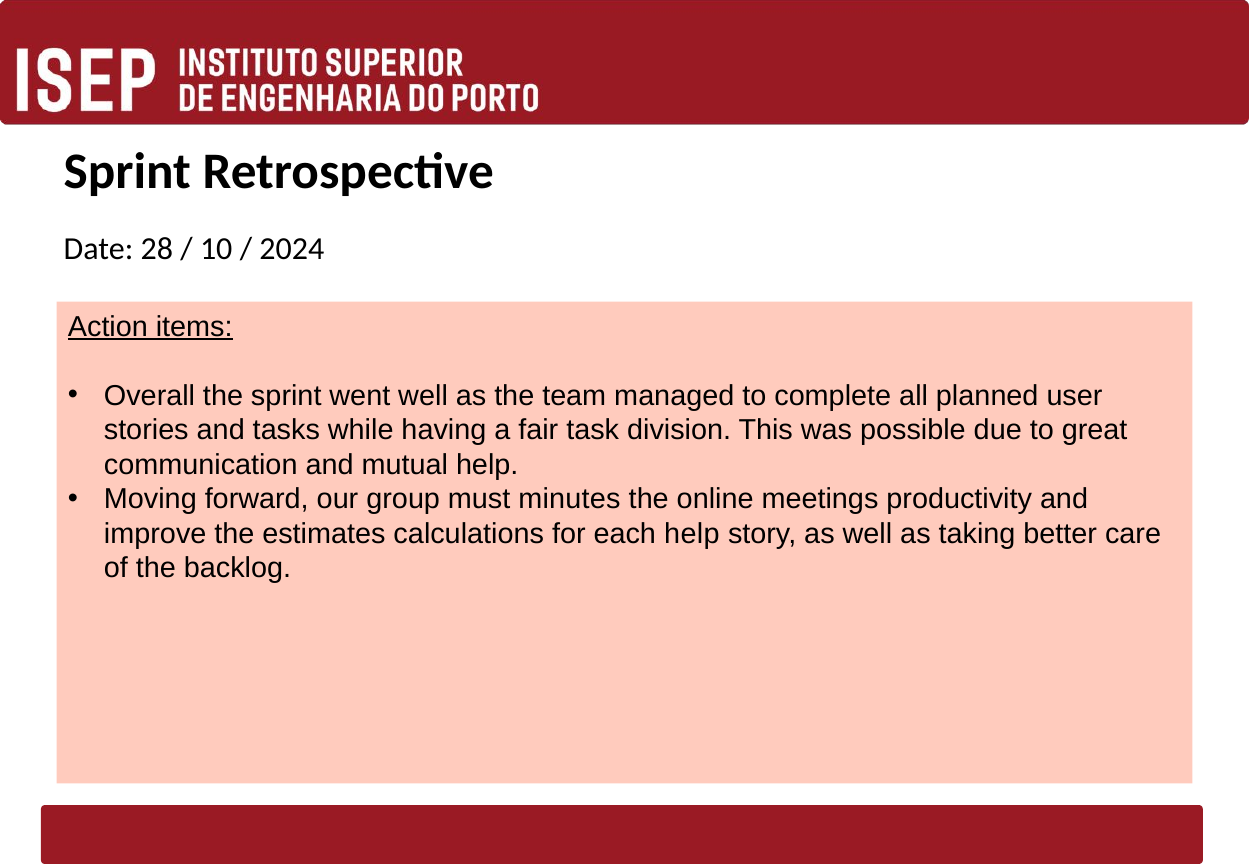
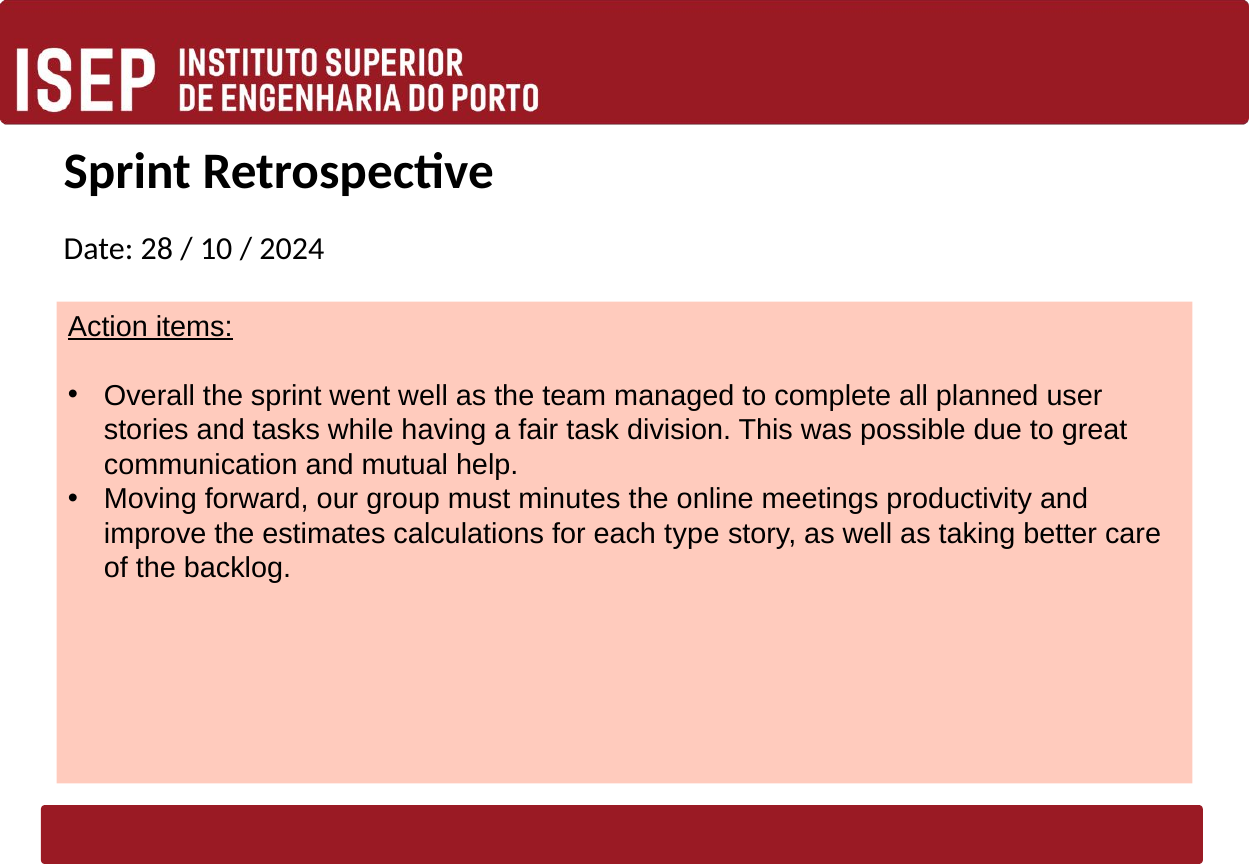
each help: help -> type
